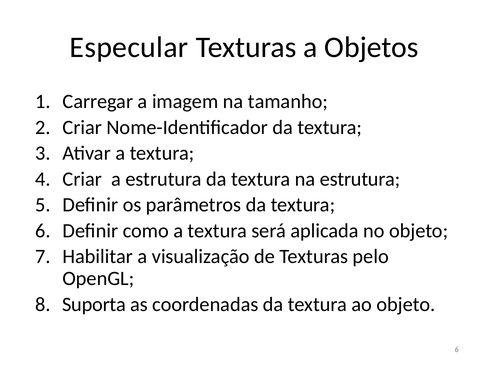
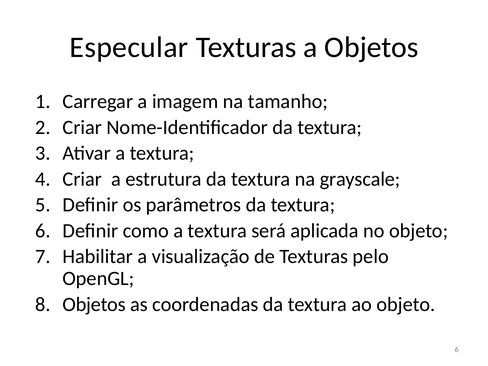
na estrutura: estrutura -> grayscale
Suporta at (94, 304): Suporta -> Objetos
